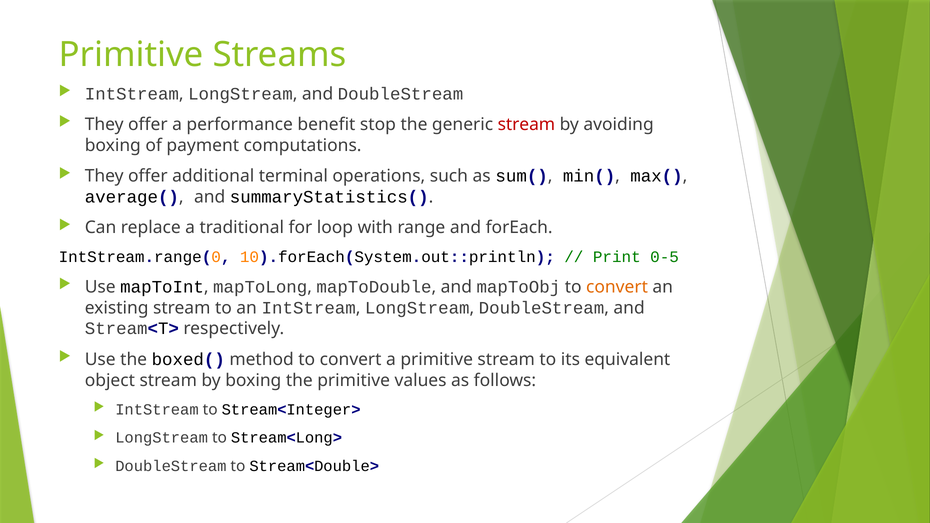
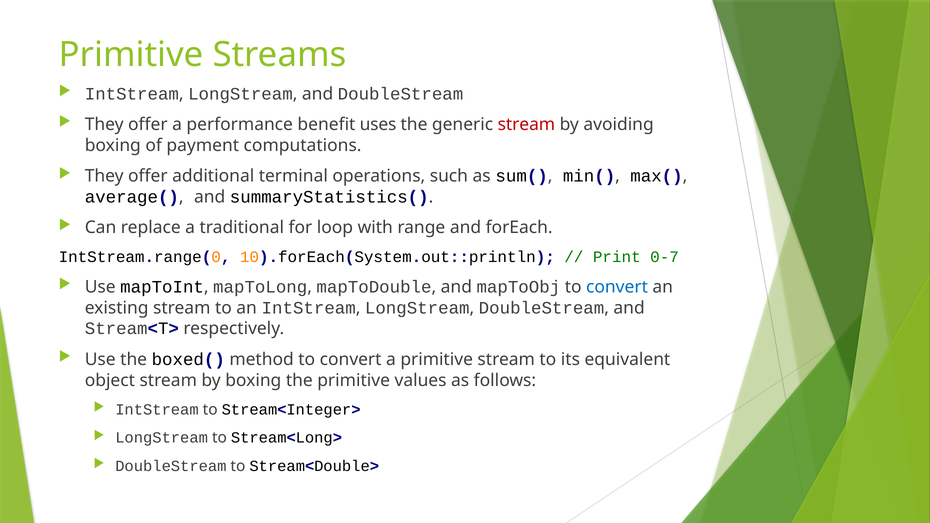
stop: stop -> uses
0-5: 0-5 -> 0-7
convert at (617, 287) colour: orange -> blue
